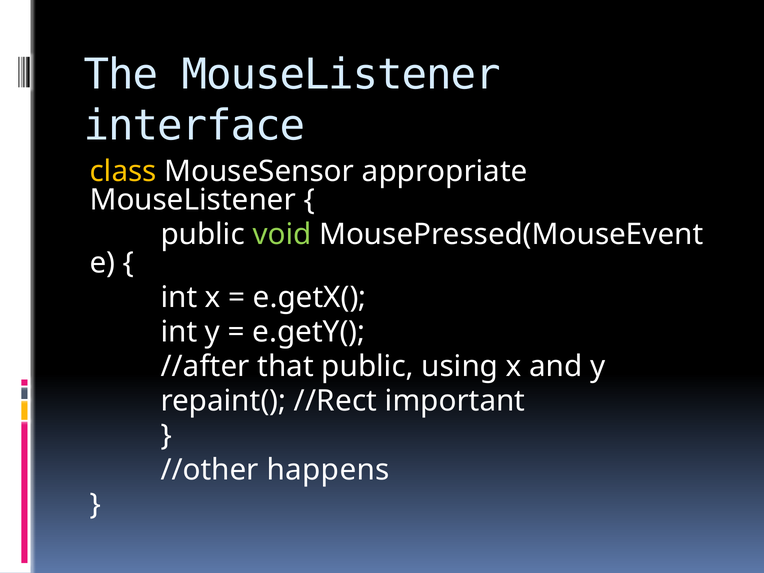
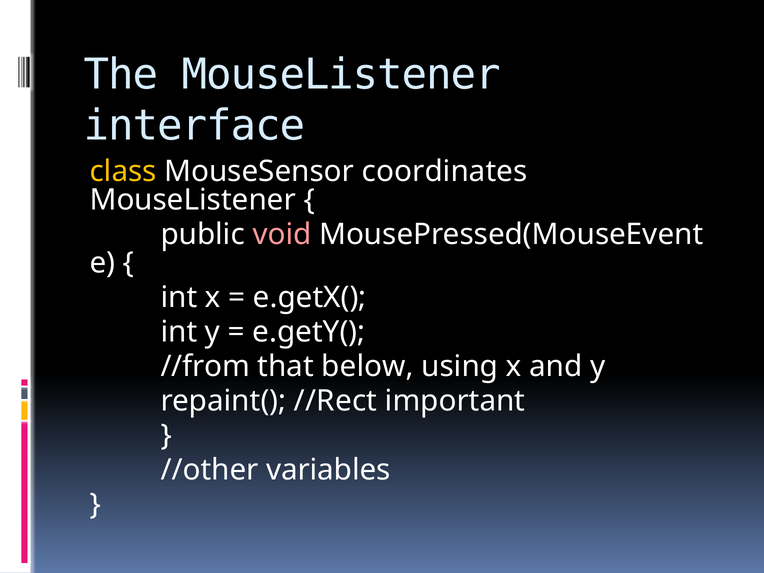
appropriate: appropriate -> coordinates
void colour: light green -> pink
//after: //after -> //from
that public: public -> below
happens: happens -> variables
